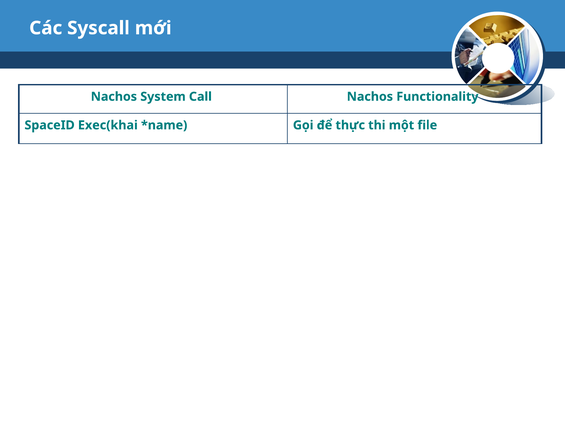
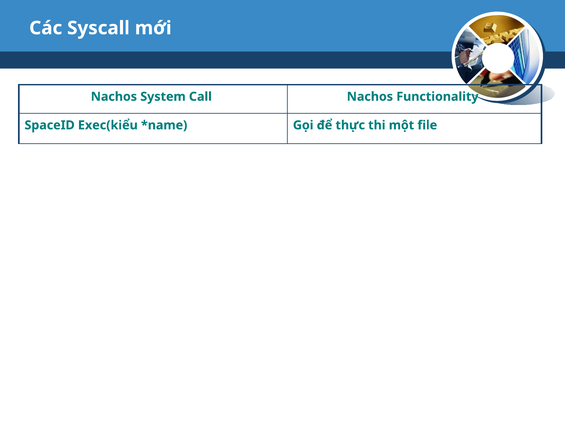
Exec(khai: Exec(khai -> Exec(kiểu
